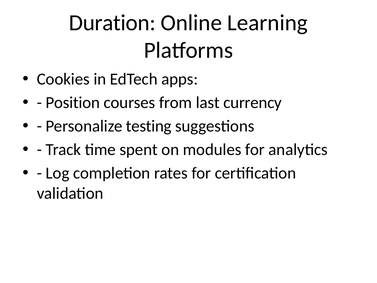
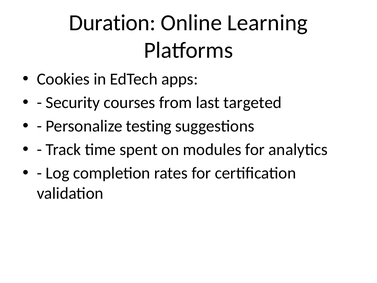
Position: Position -> Security
currency: currency -> targeted
